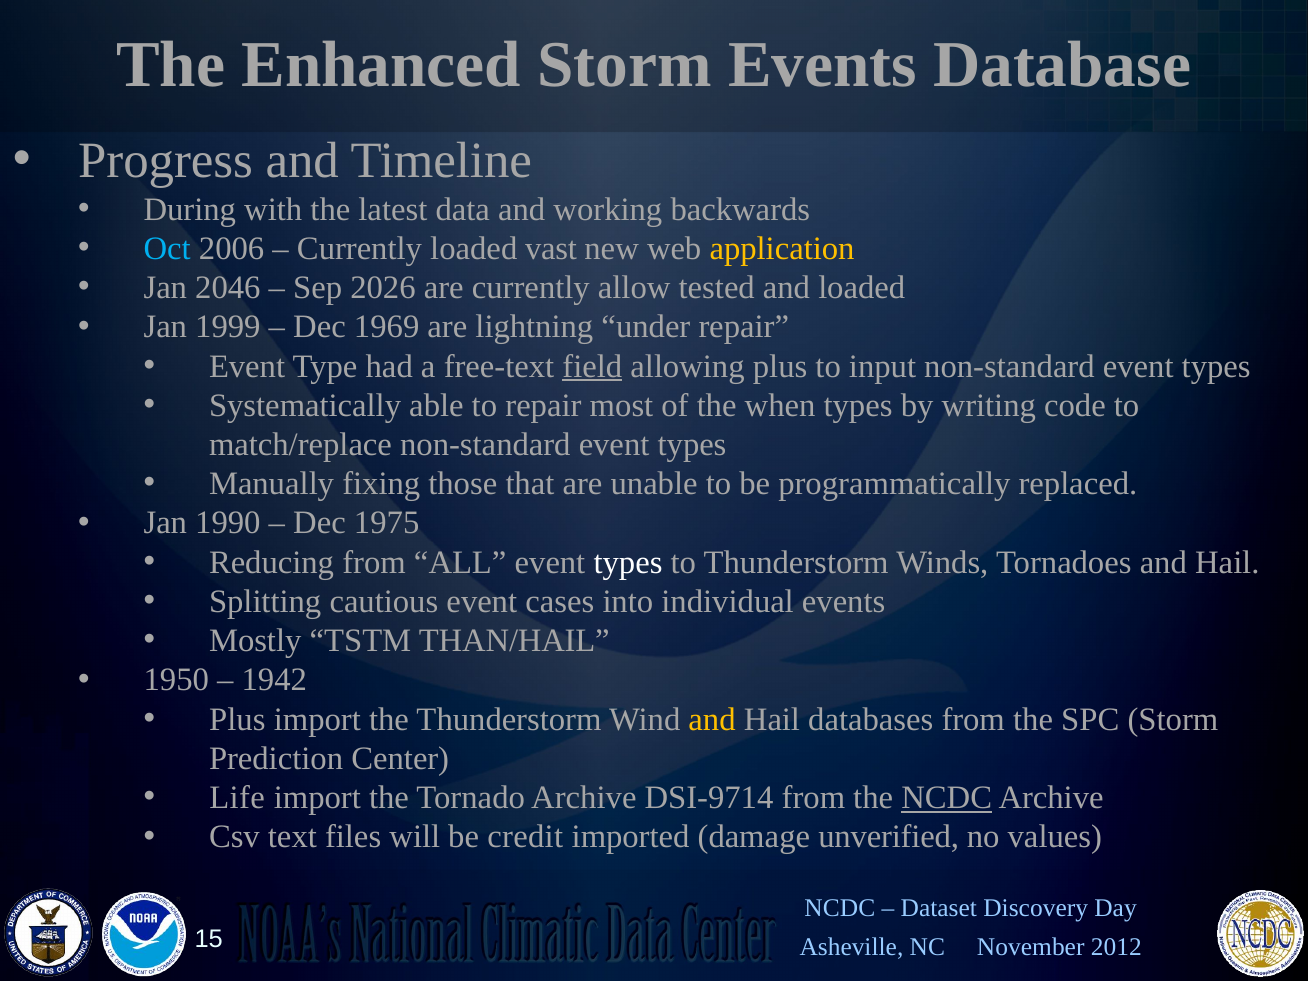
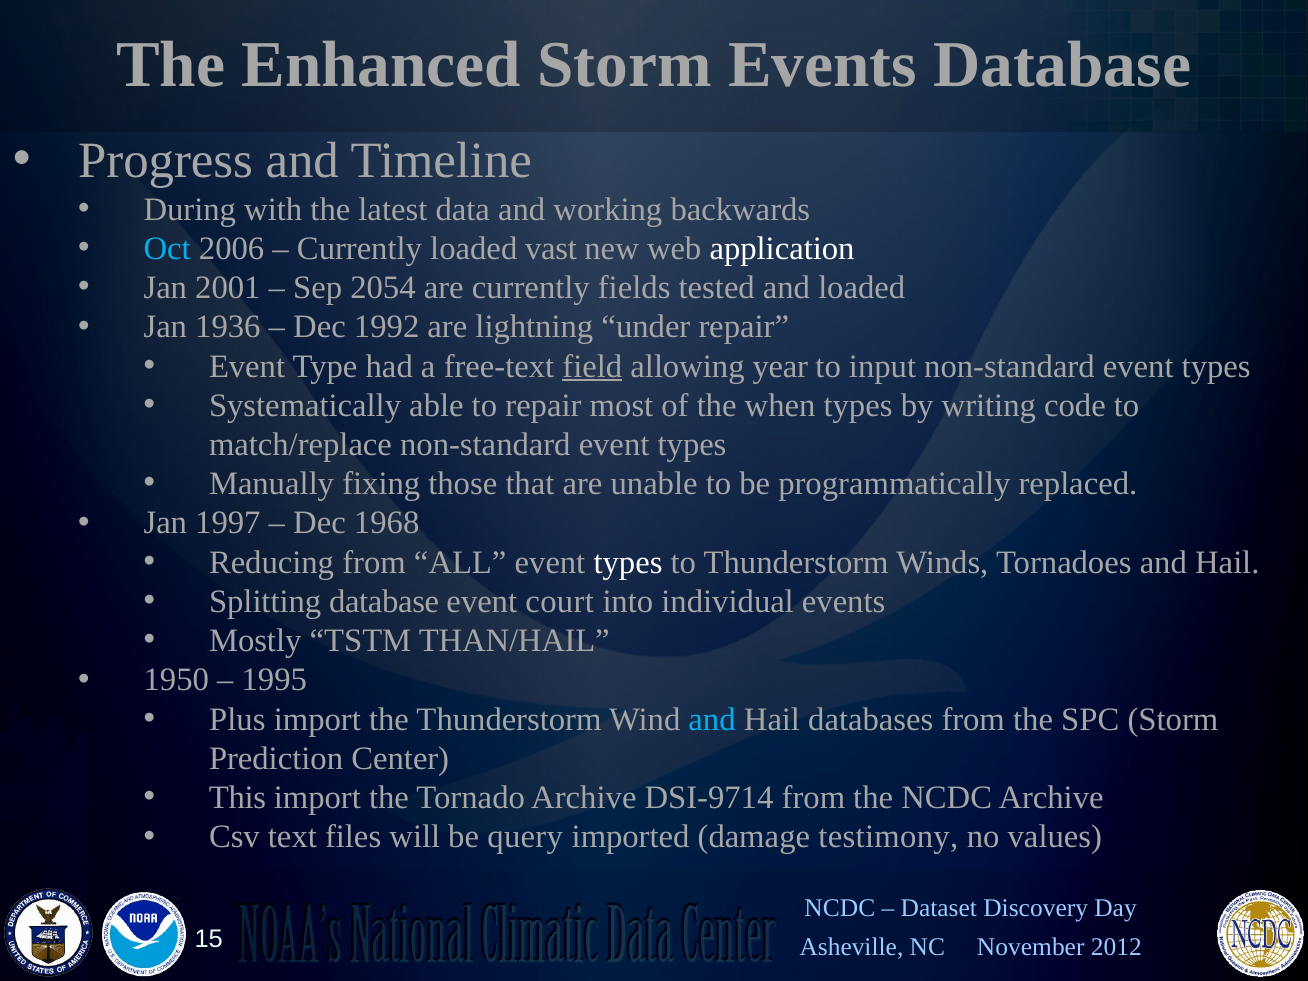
application colour: yellow -> white
2046: 2046 -> 2001
2026: 2026 -> 2054
allow: allow -> fields
1999: 1999 -> 1936
1969: 1969 -> 1992
allowing plus: plus -> year
1990: 1990 -> 1997
1975: 1975 -> 1968
Splitting cautious: cautious -> database
cases: cases -> court
1942: 1942 -> 1995
and at (712, 719) colour: yellow -> light blue
Life: Life -> This
NCDC at (947, 798) underline: present -> none
credit: credit -> query
unverified: unverified -> testimony
